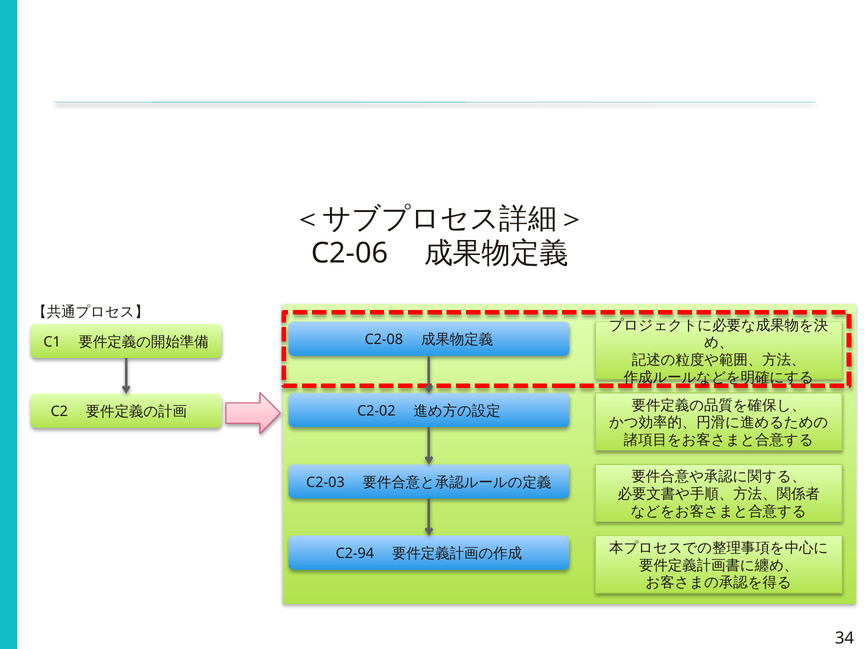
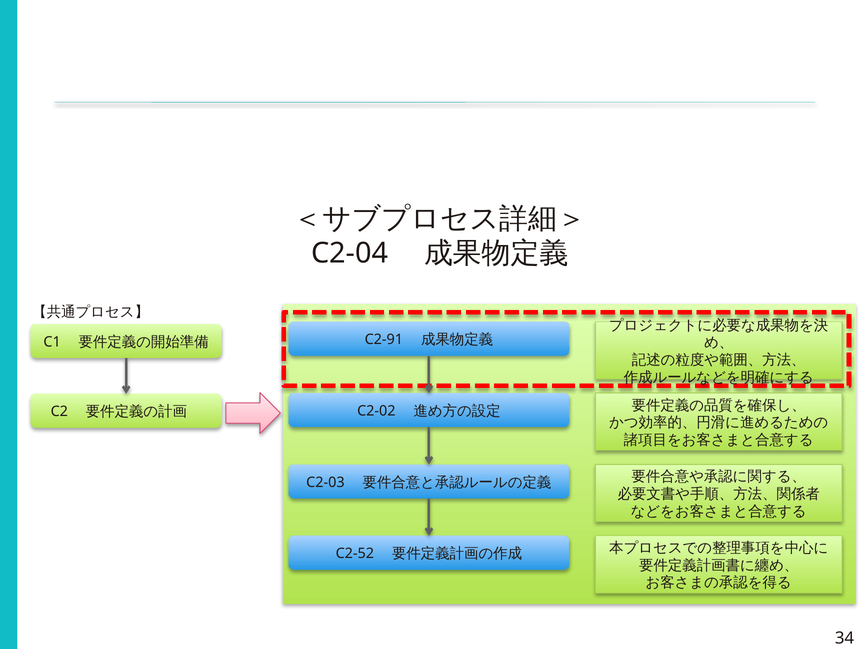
C2-06: C2-06 -> C2-04
C2-08: C2-08 -> C2-91
C2-94: C2-94 -> C2-52
